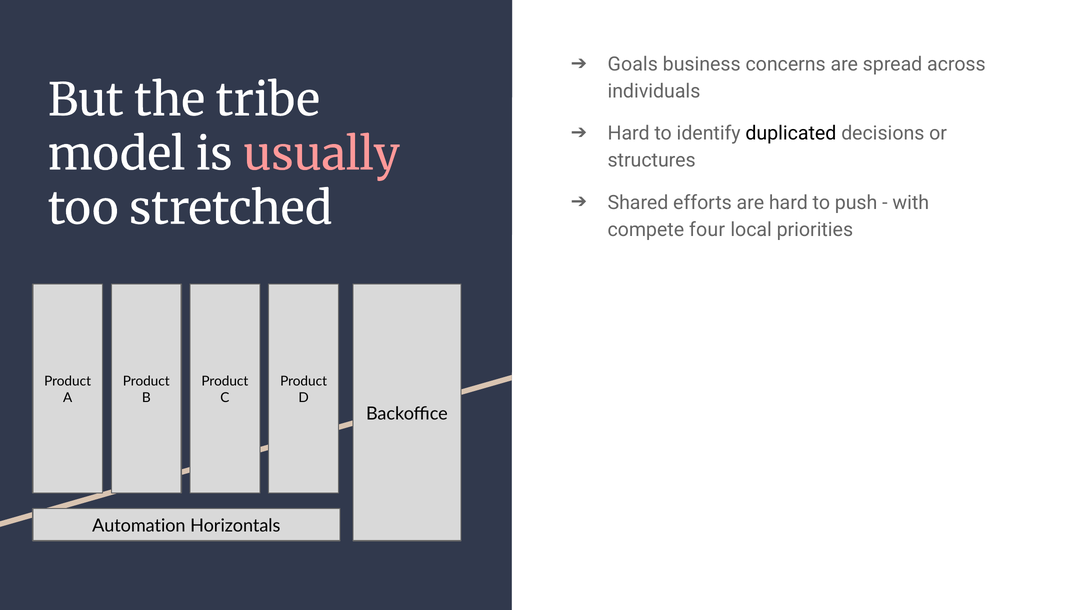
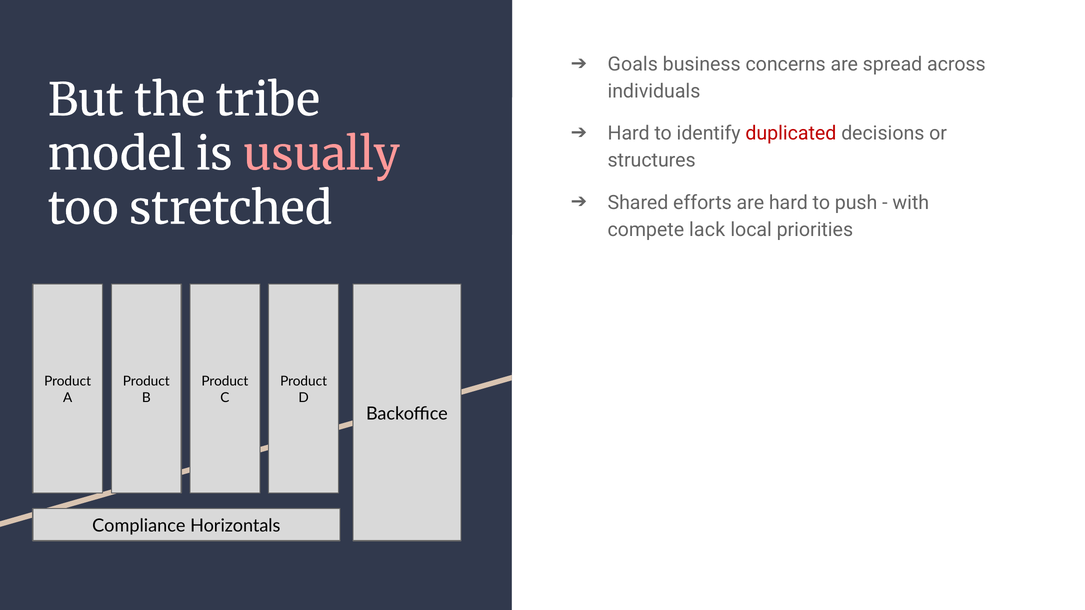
duplicated colour: black -> red
four: four -> lack
Automation: Automation -> Compliance
